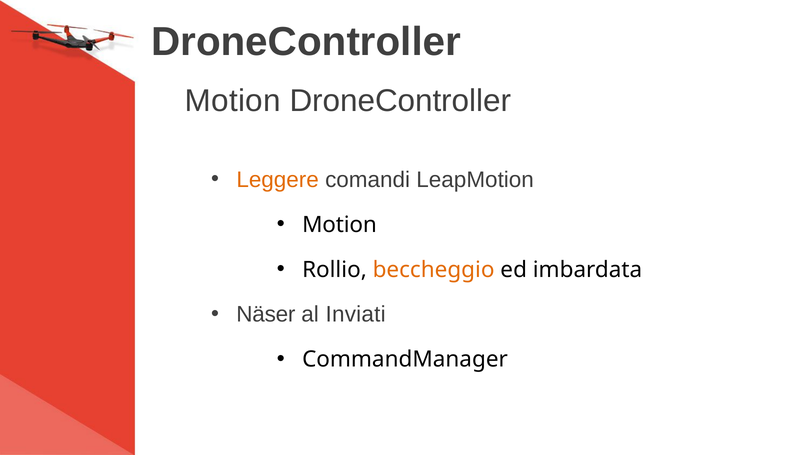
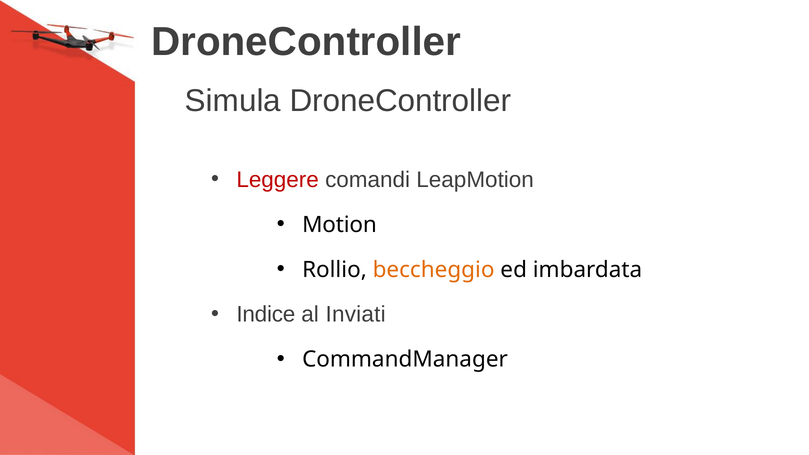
Motion at (233, 101): Motion -> Simula
Leggere colour: orange -> red
Näser: Näser -> Indice
